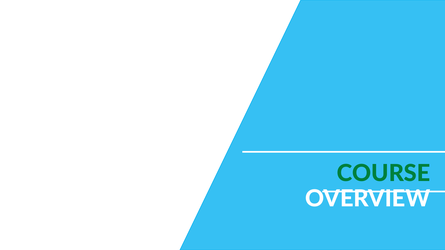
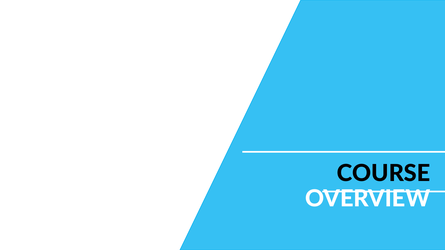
COURSE colour: green -> black
